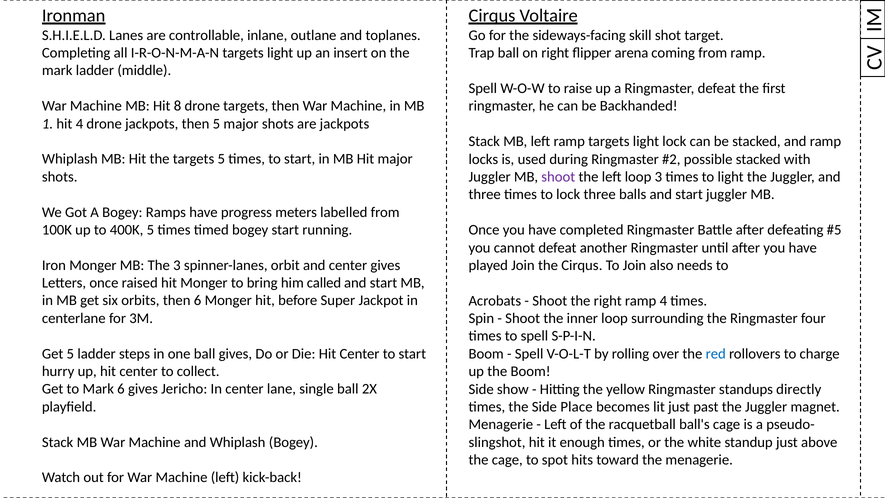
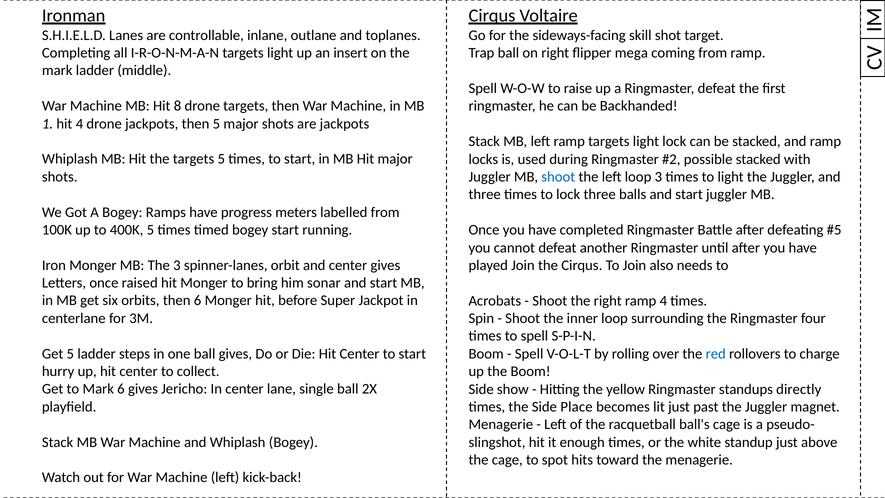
arena: arena -> mega
shoot at (558, 177) colour: purple -> blue
called: called -> sonar
